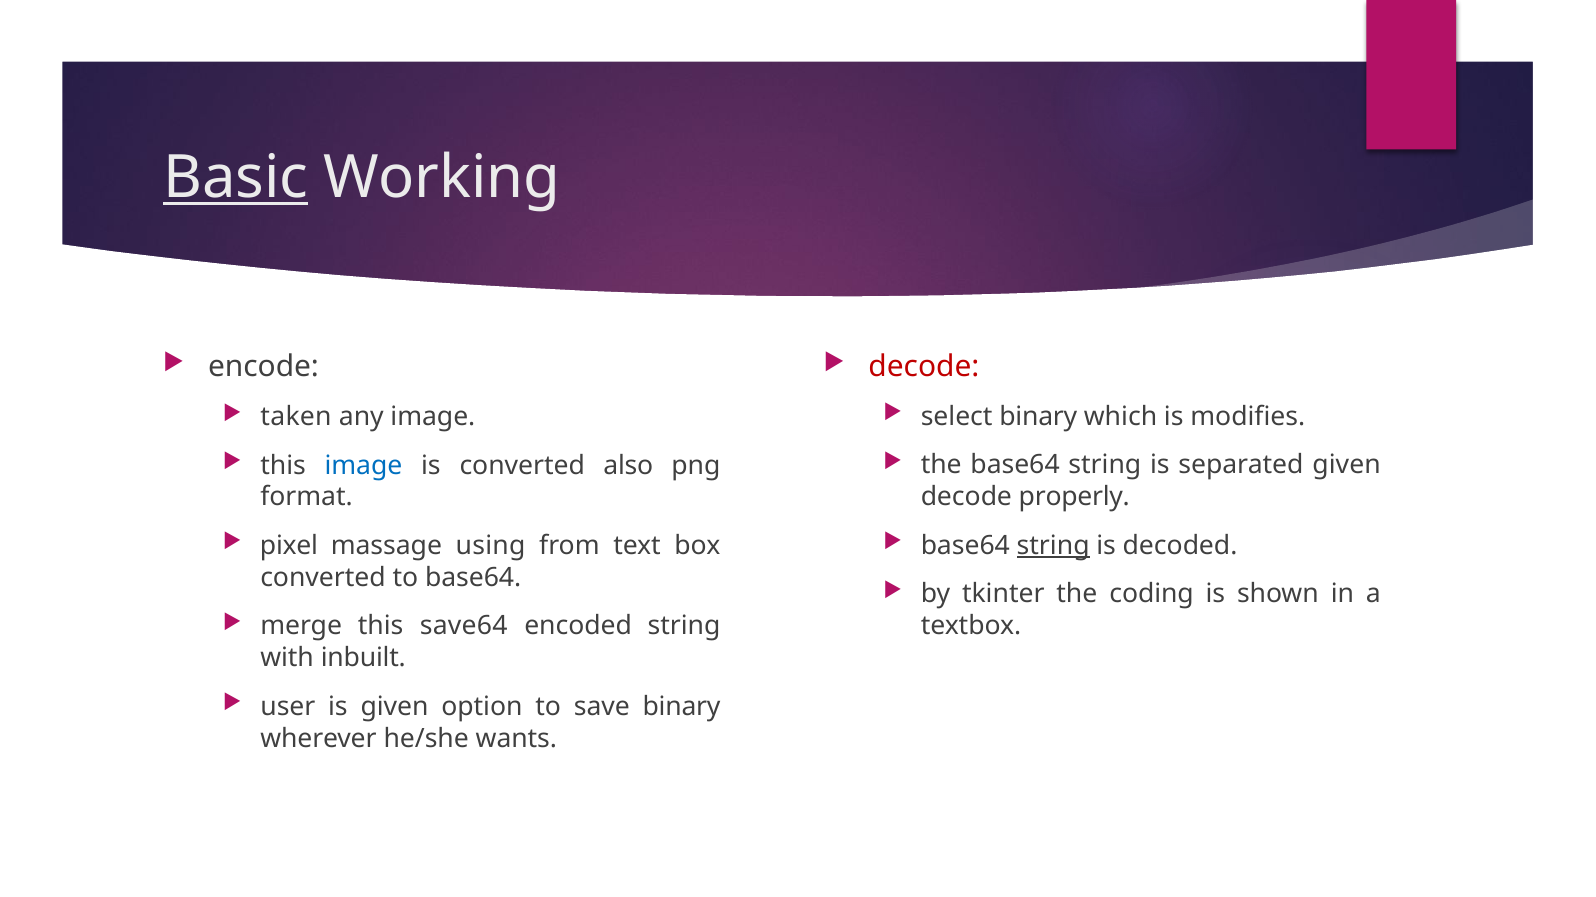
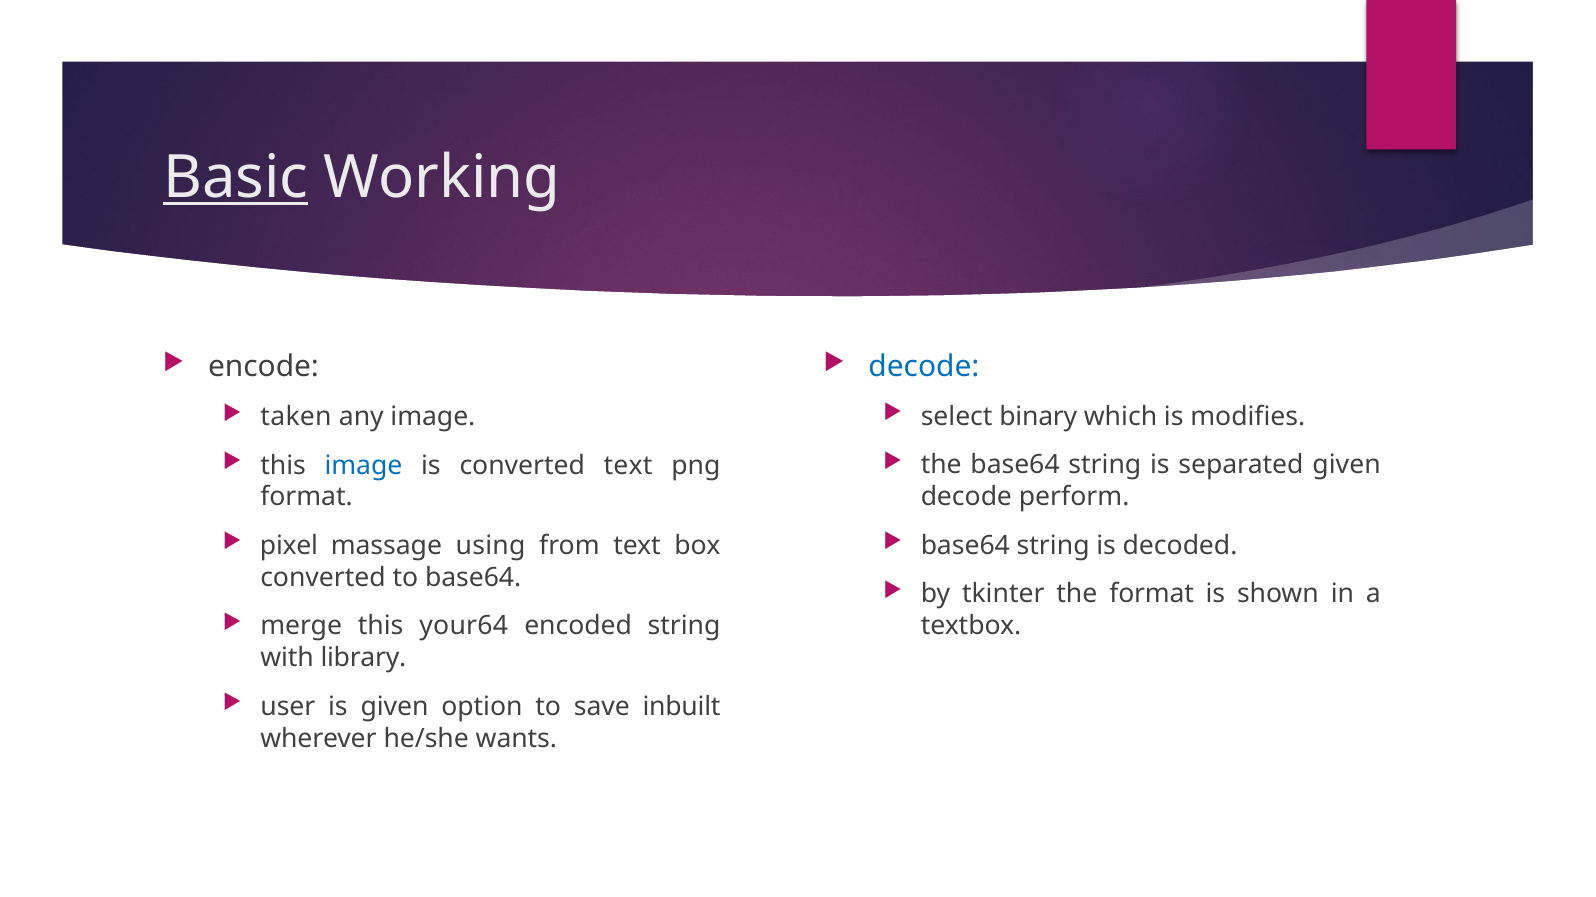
decode at (924, 367) colour: red -> blue
converted also: also -> text
properly: properly -> perform
string at (1053, 546) underline: present -> none
the coding: coding -> format
save64: save64 -> your64
inbuilt: inbuilt -> library
save binary: binary -> inbuilt
